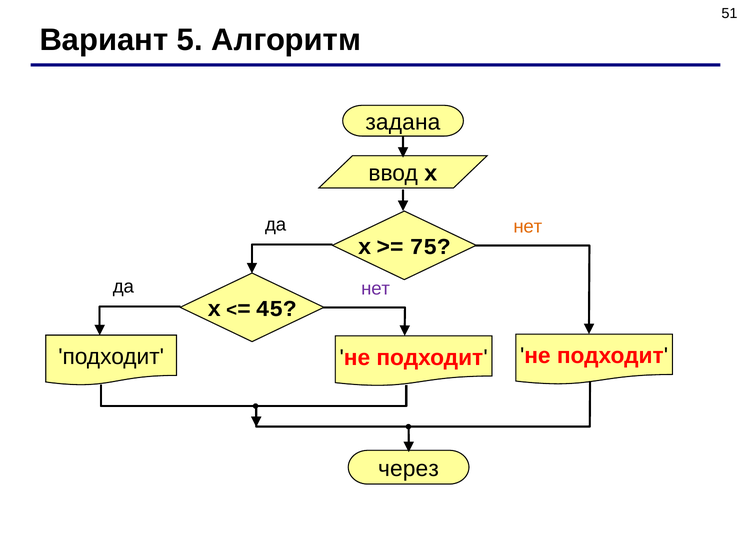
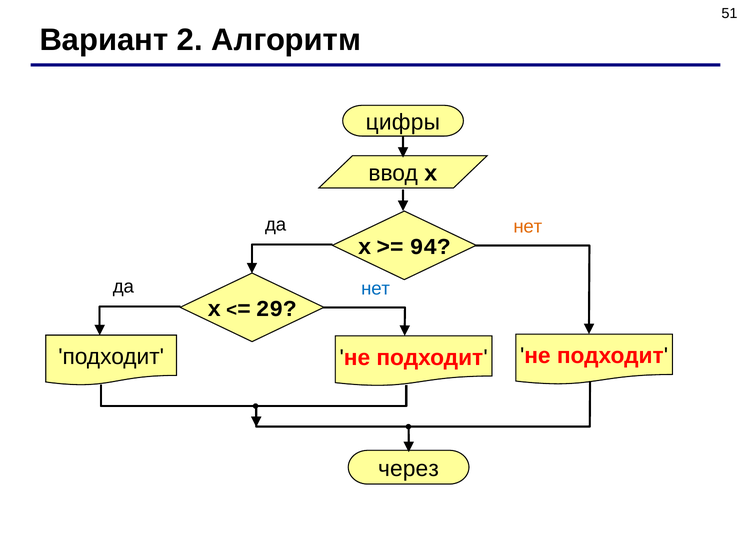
5: 5 -> 2
задана: задана -> цифры
75: 75 -> 94
нет at (376, 288) colour: purple -> blue
45: 45 -> 29
